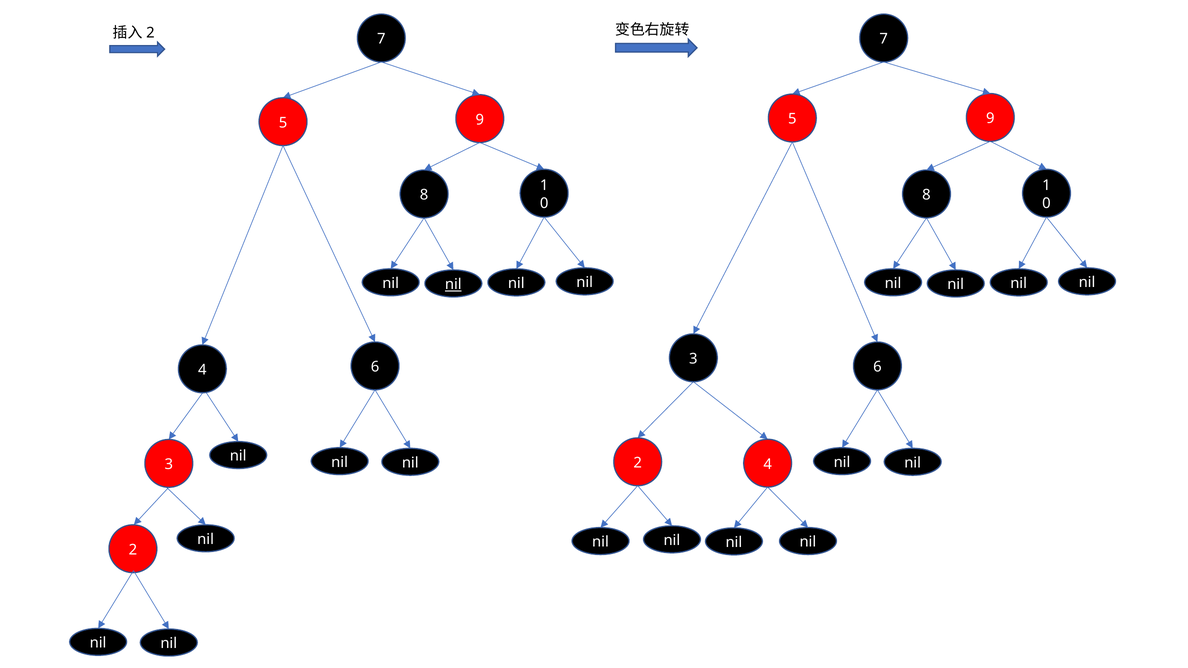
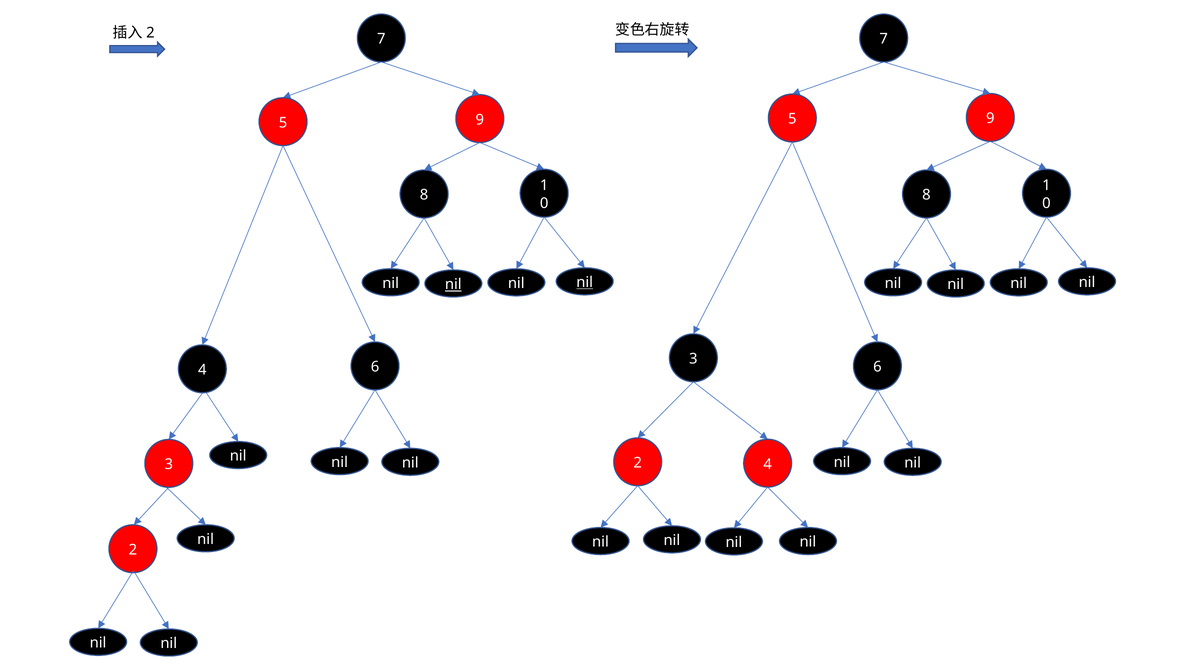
nil at (585, 282) underline: none -> present
